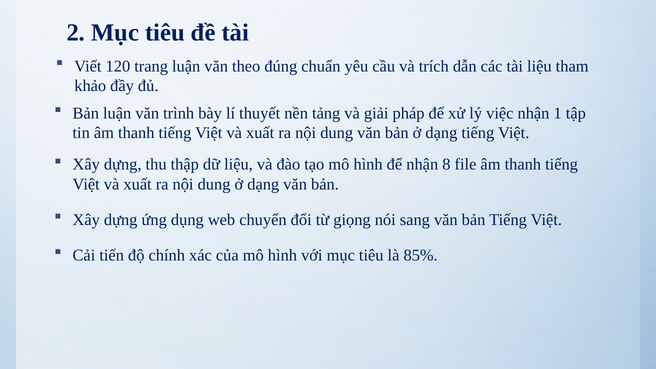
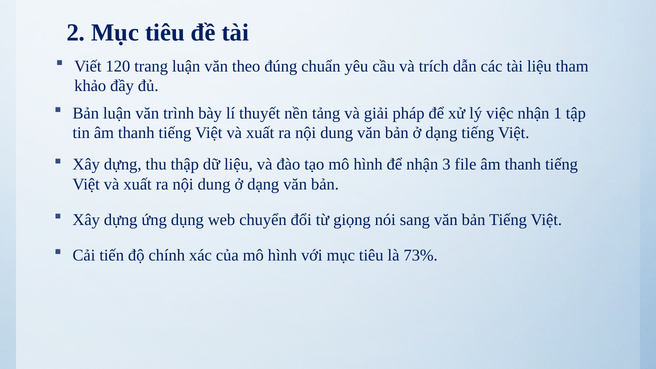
8: 8 -> 3
85%: 85% -> 73%
